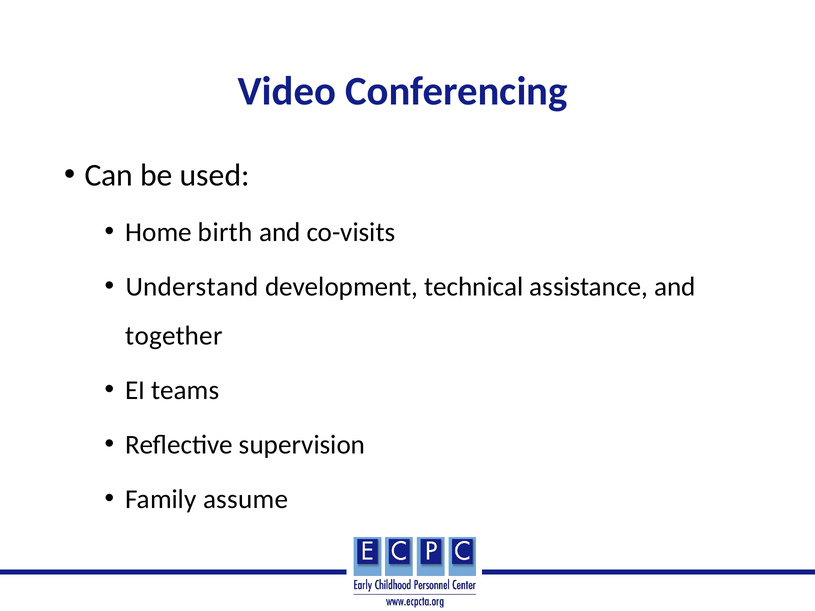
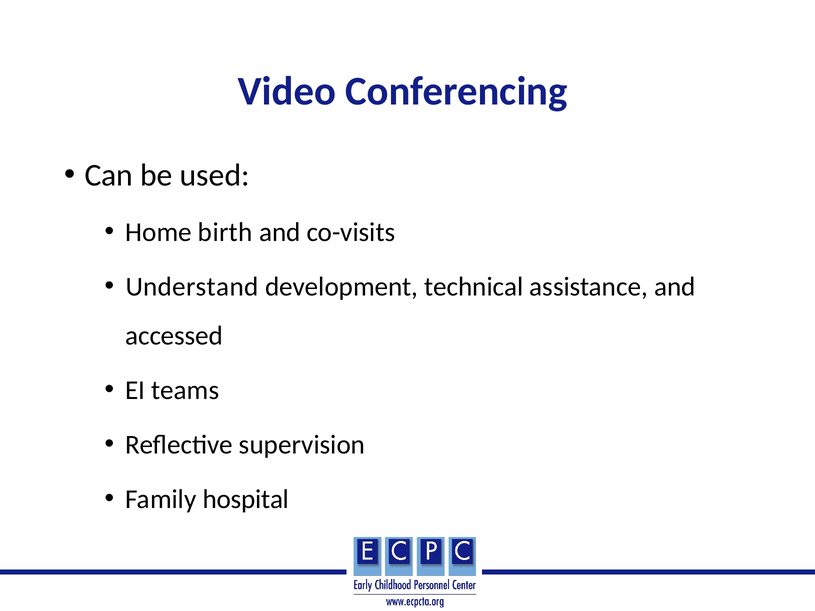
together: together -> accessed
assume: assume -> hospital
